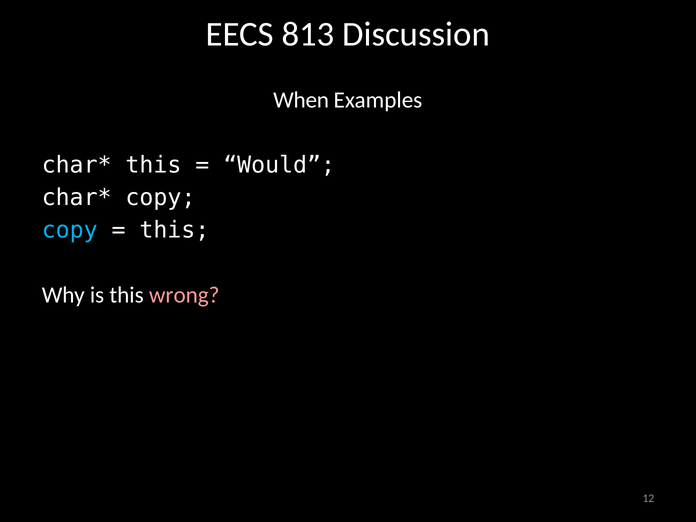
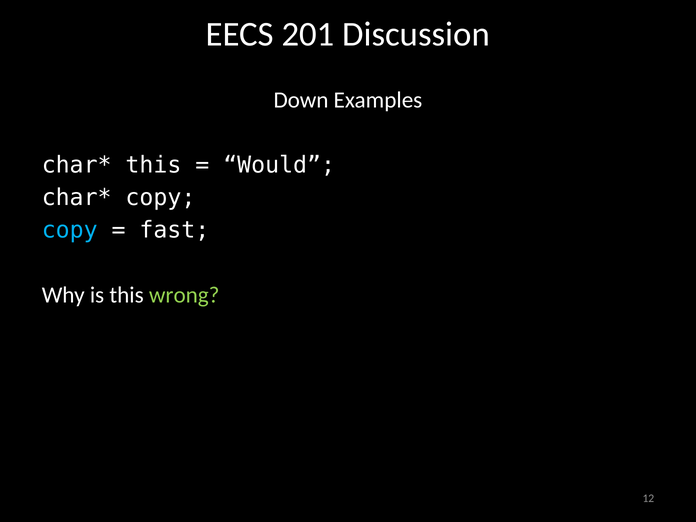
813: 813 -> 201
When: When -> Down
this at (174, 230): this -> fast
wrong colour: pink -> light green
